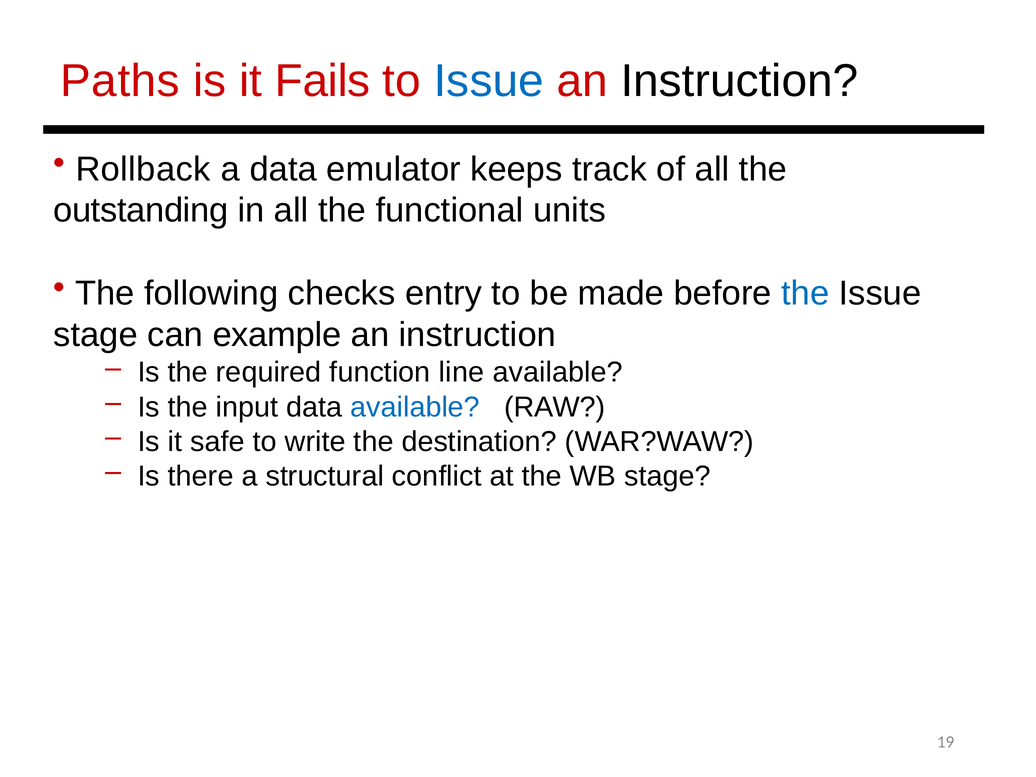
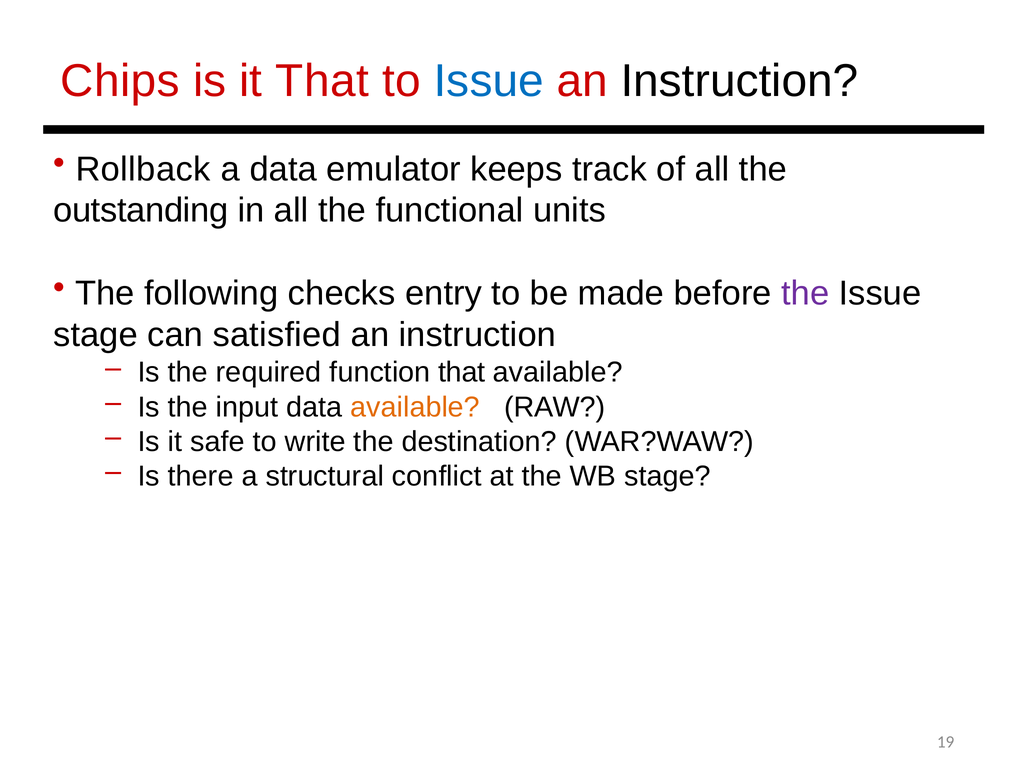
Paths: Paths -> Chips
it Fails: Fails -> That
the at (805, 293) colour: blue -> purple
example: example -> satisfied
function line: line -> that
available at (415, 407) colour: blue -> orange
